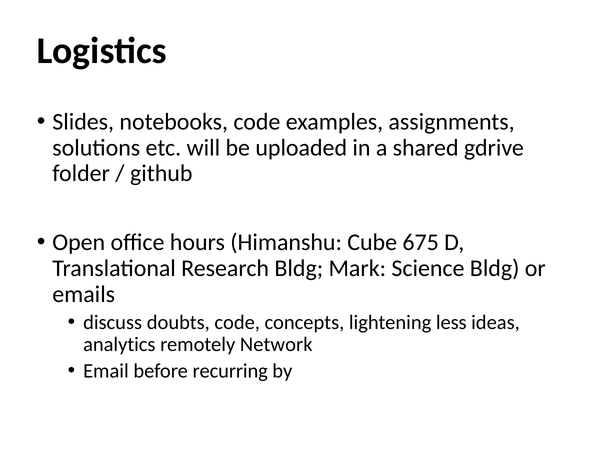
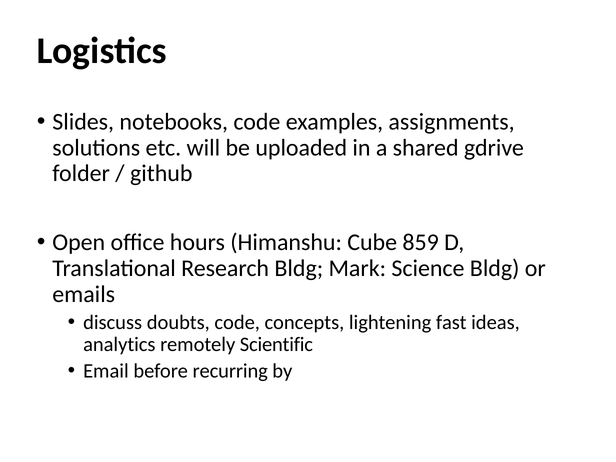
675: 675 -> 859
less: less -> fast
Network: Network -> Scientific
